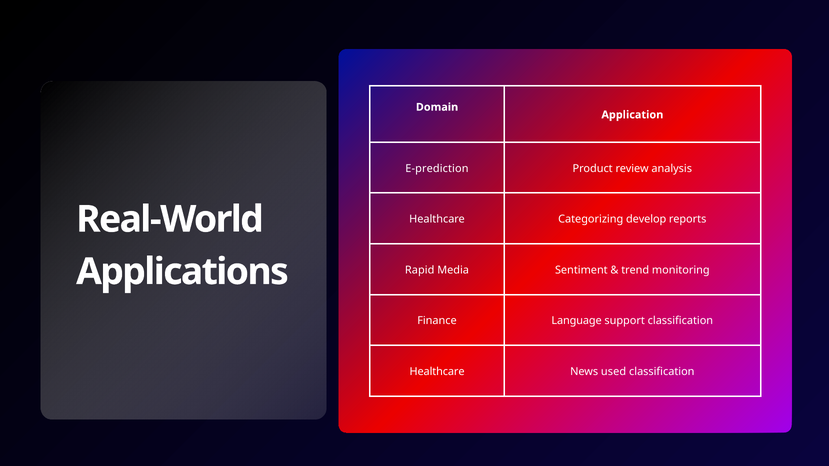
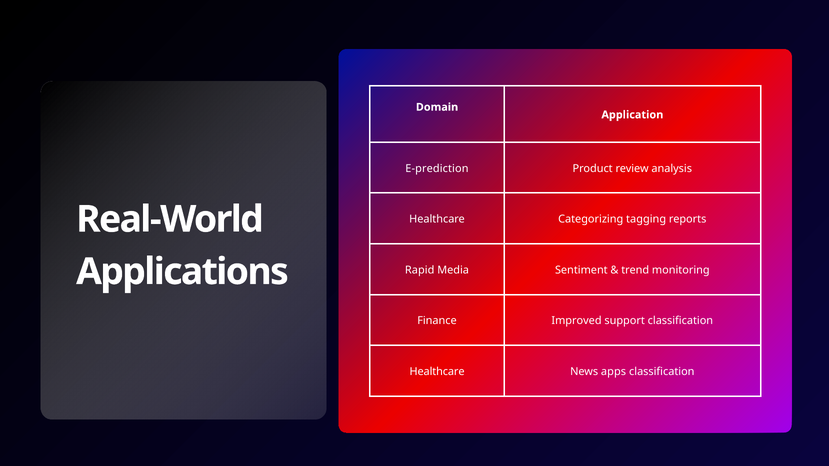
develop: develop -> tagging
Language: Language -> Improved
used: used -> apps
